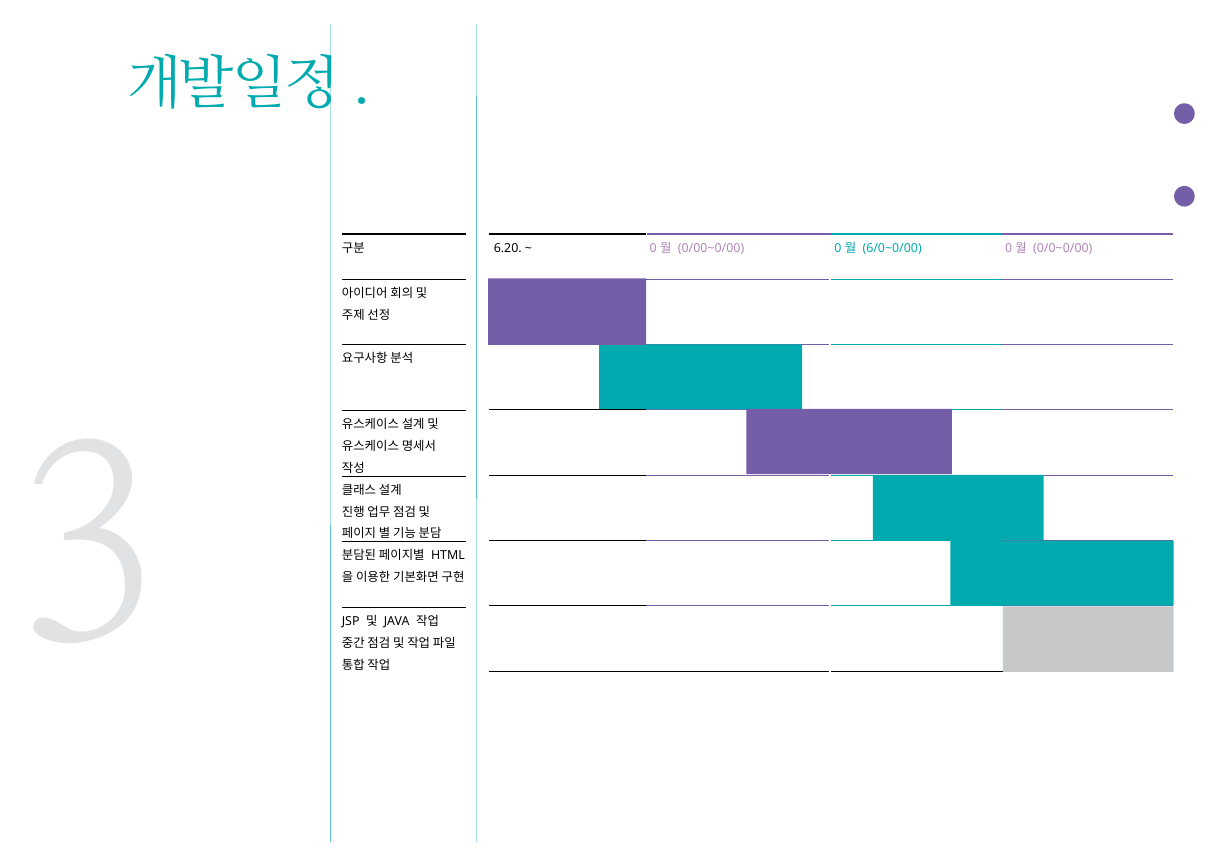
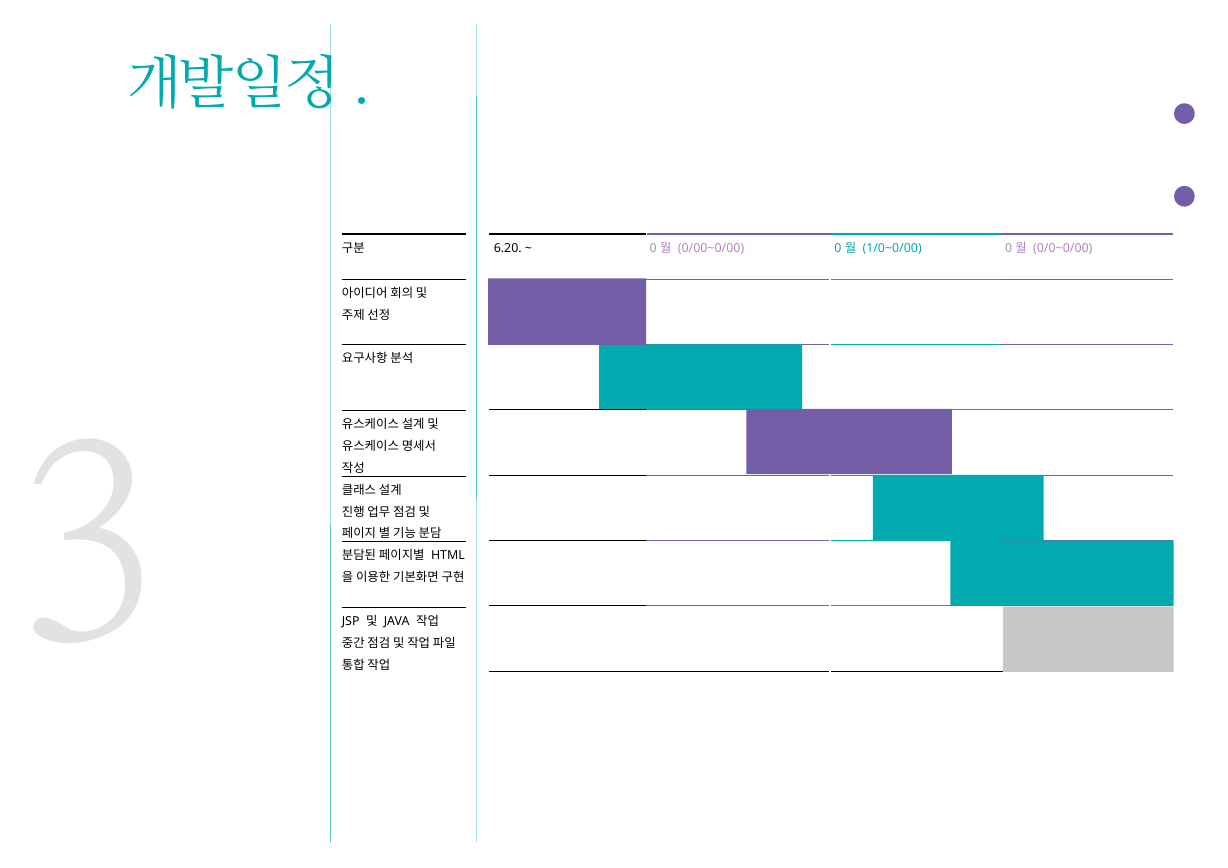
6/0~0/00: 6/0~0/00 -> 1/0~0/00
